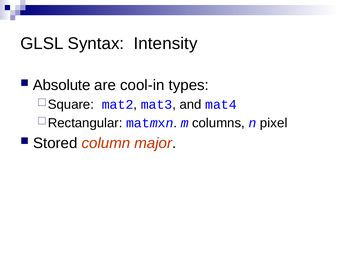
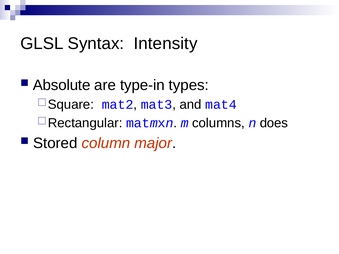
cool-in: cool-in -> type-in
pixel: pixel -> does
